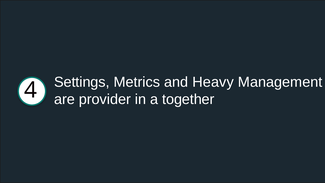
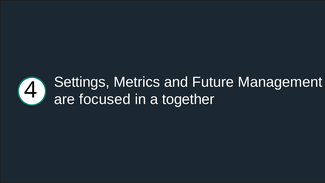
Heavy: Heavy -> Future
provider: provider -> focused
